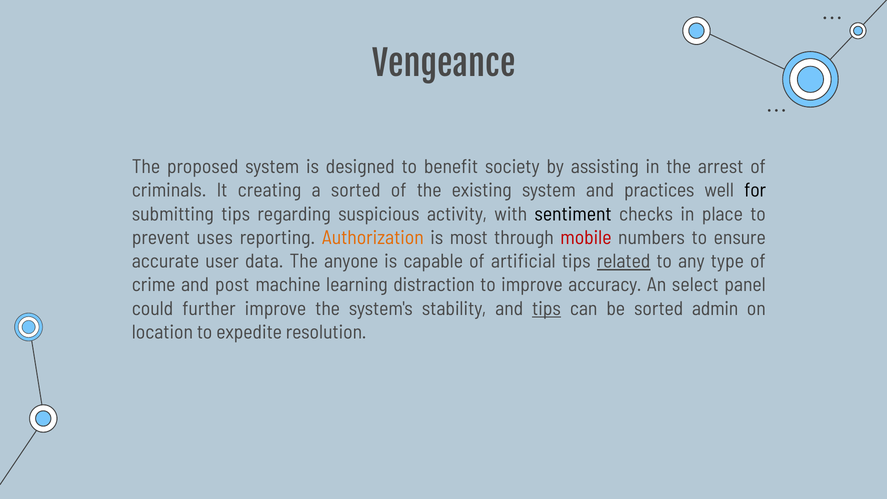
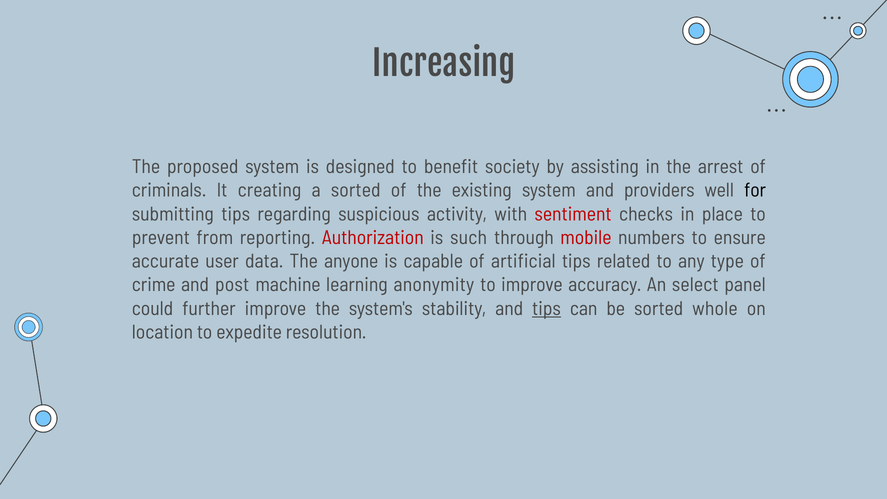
Vengeance: Vengeance -> Increasing
practices: practices -> providers
sentiment colour: black -> red
uses: uses -> from
Authorization colour: orange -> red
most: most -> such
related underline: present -> none
distraction: distraction -> anonymity
admin: admin -> whole
